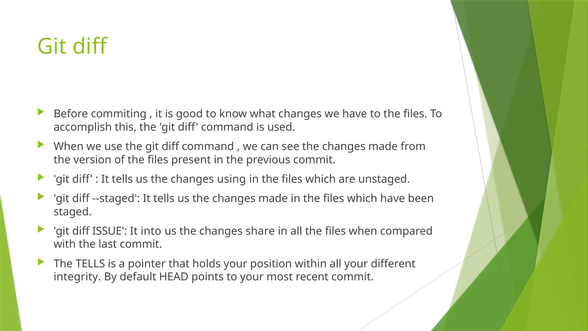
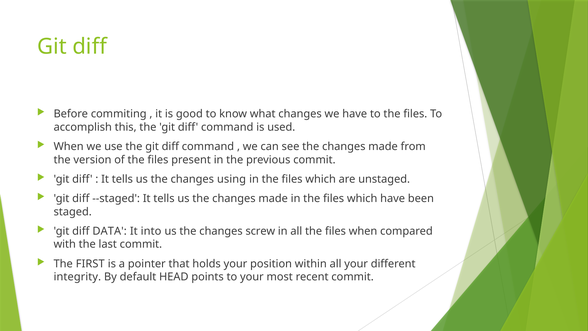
ISSUE: ISSUE -> DATA
share: share -> screw
The TELLS: TELLS -> FIRST
